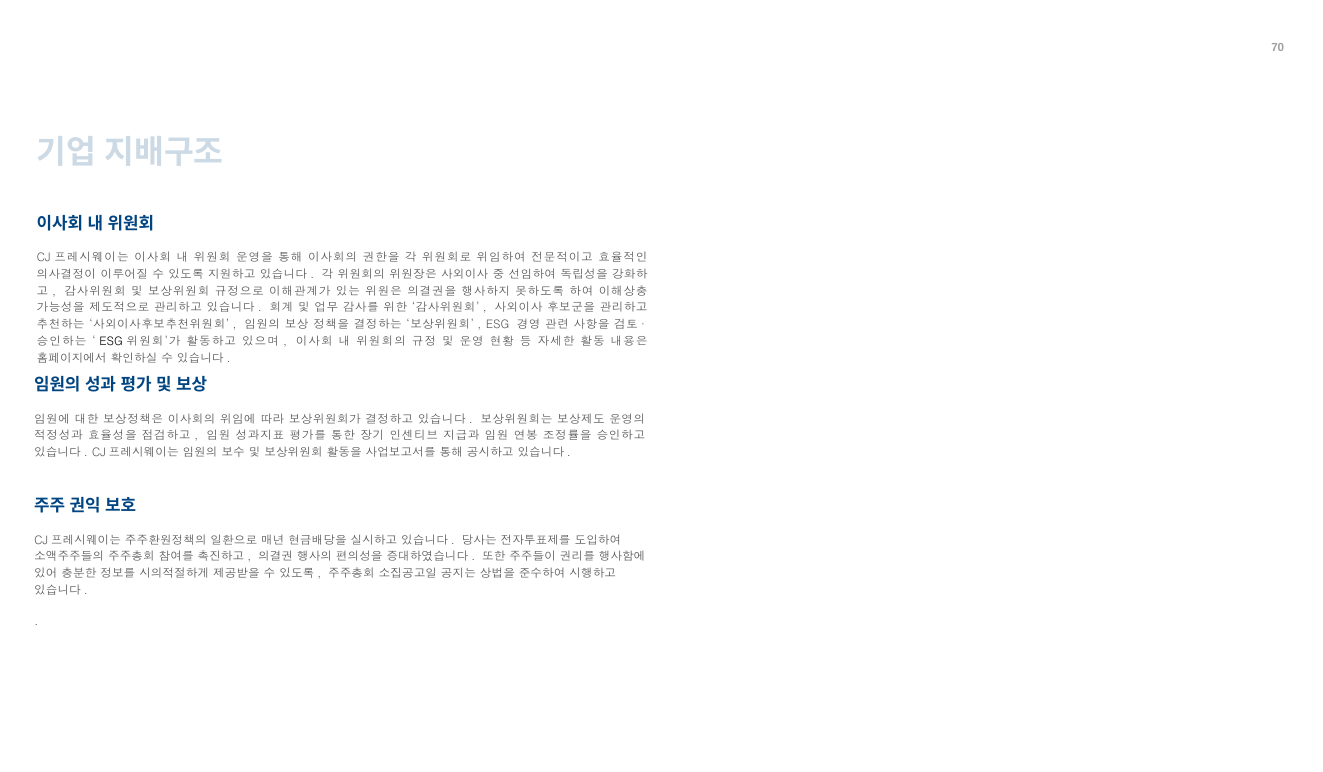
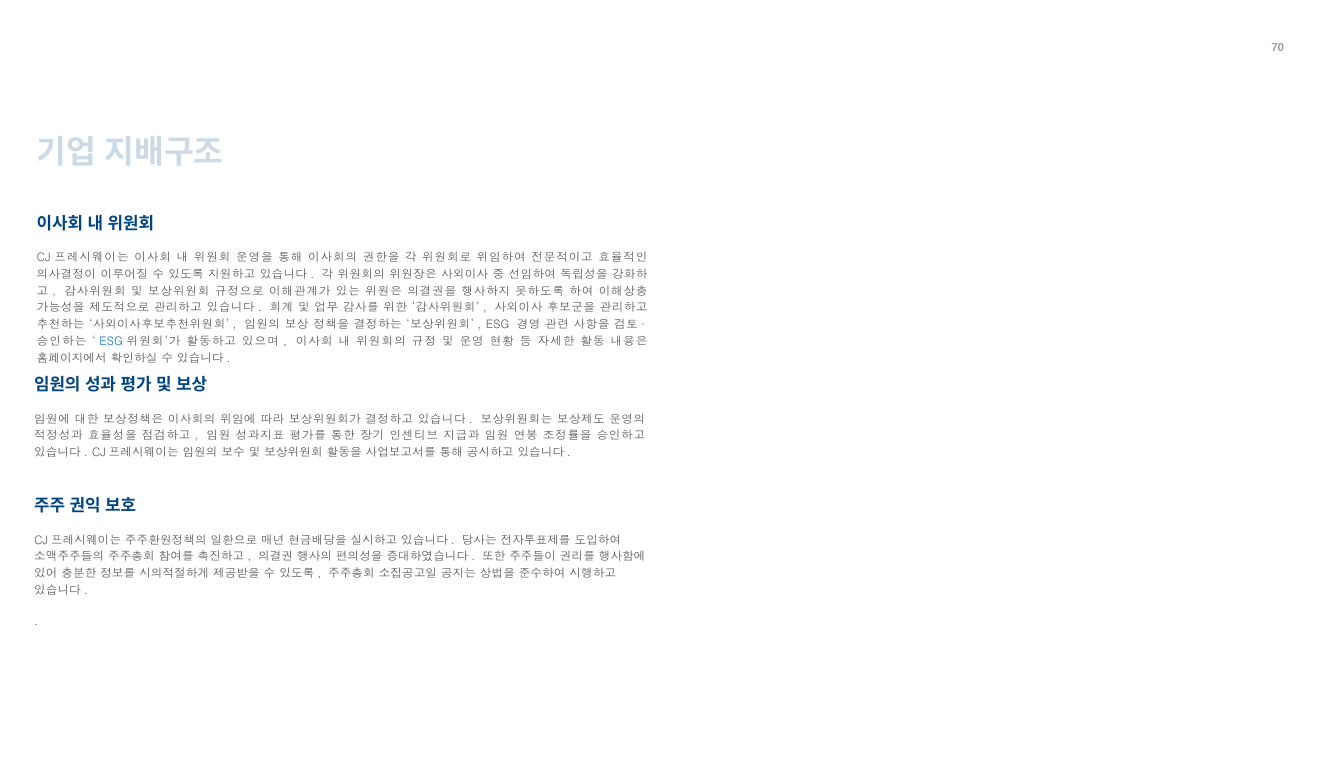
ESG at (111, 342) colour: black -> blue
